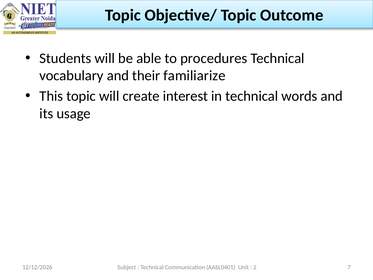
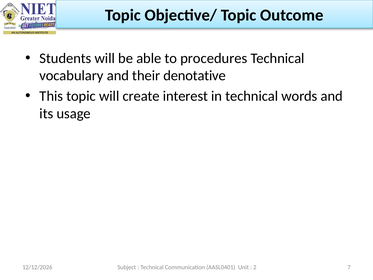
familiarize: familiarize -> denotative
